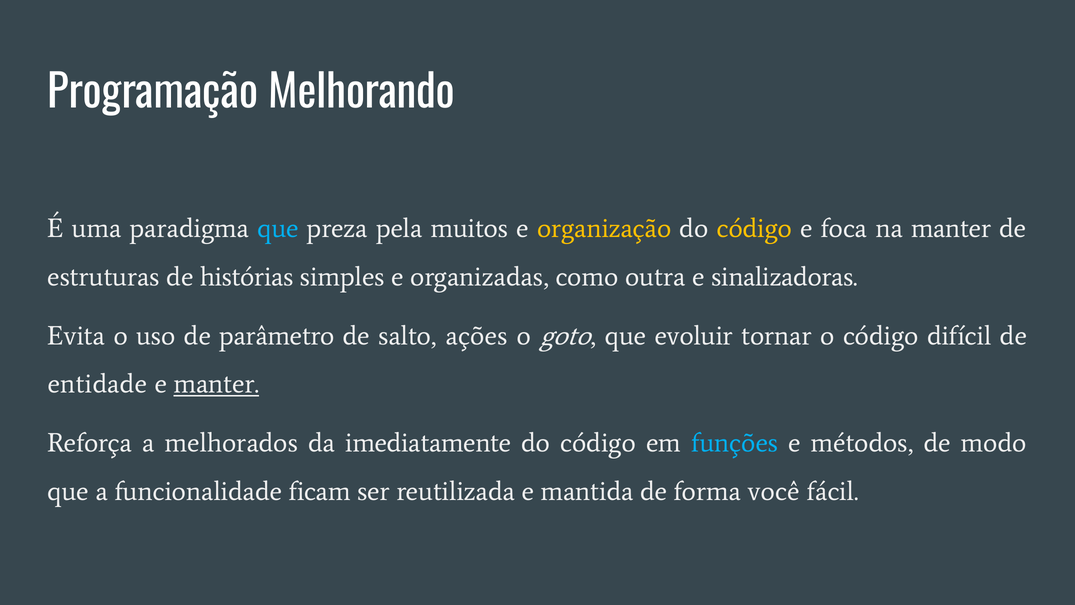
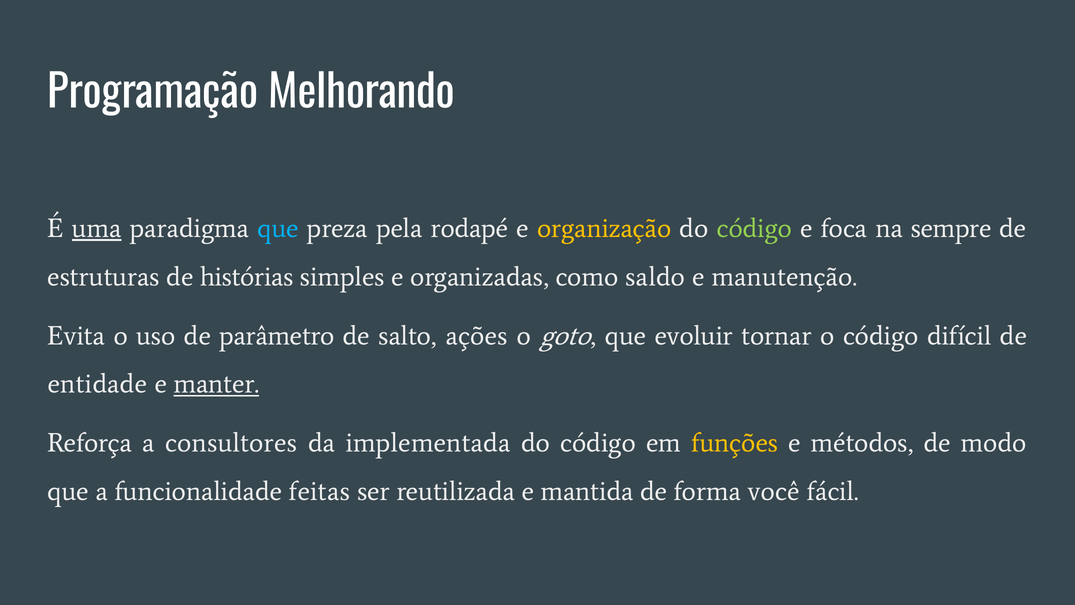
uma underline: none -> present
muitos: muitos -> rodapé
código at (754, 228) colour: yellow -> light green
na manter: manter -> sempre
outra: outra -> saldo
sinalizadoras: sinalizadoras -> manutenção
melhorados: melhorados -> consultores
imediatamente: imediatamente -> implementada
funções colour: light blue -> yellow
ficam: ficam -> feitas
